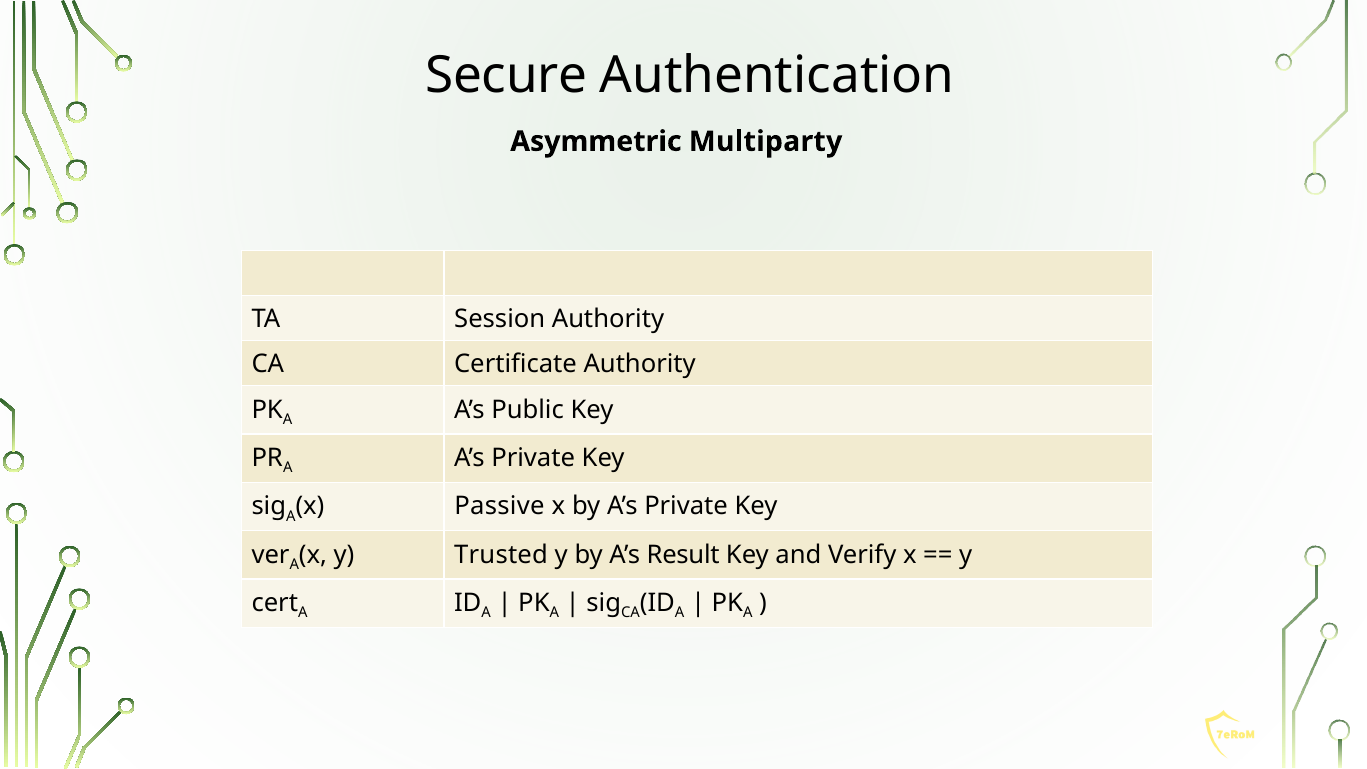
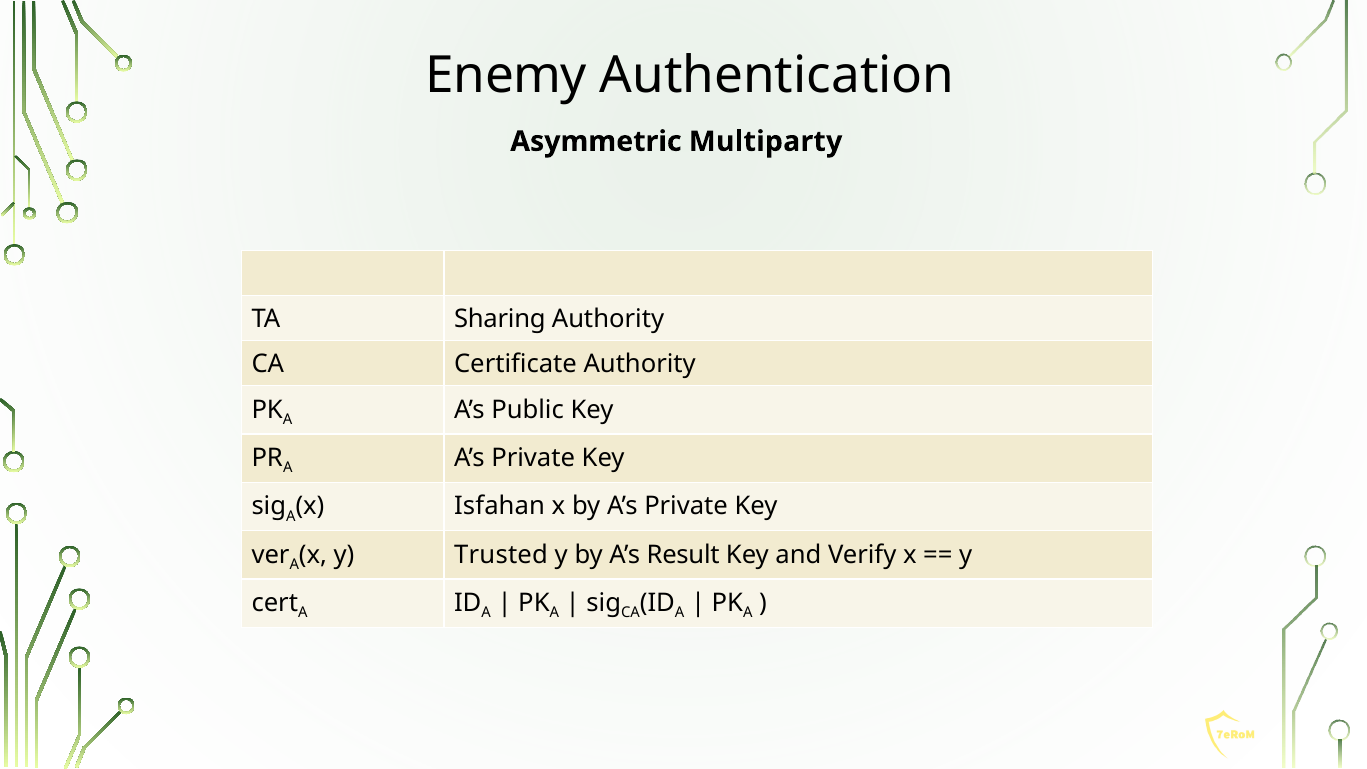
Secure: Secure -> Enemy
Session: Session -> Sharing
Passive: Passive -> Isfahan
